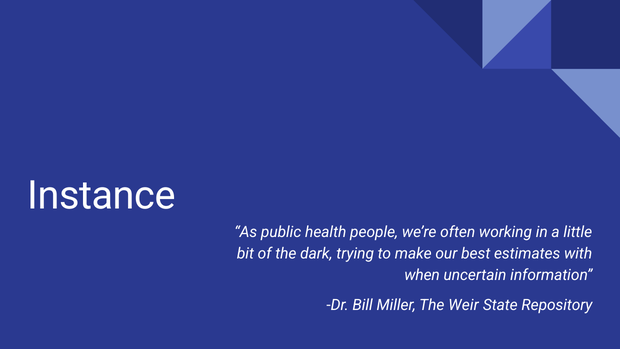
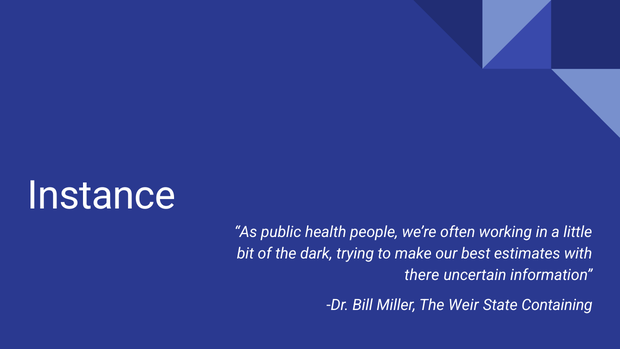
when: when -> there
Repository: Repository -> Containing
